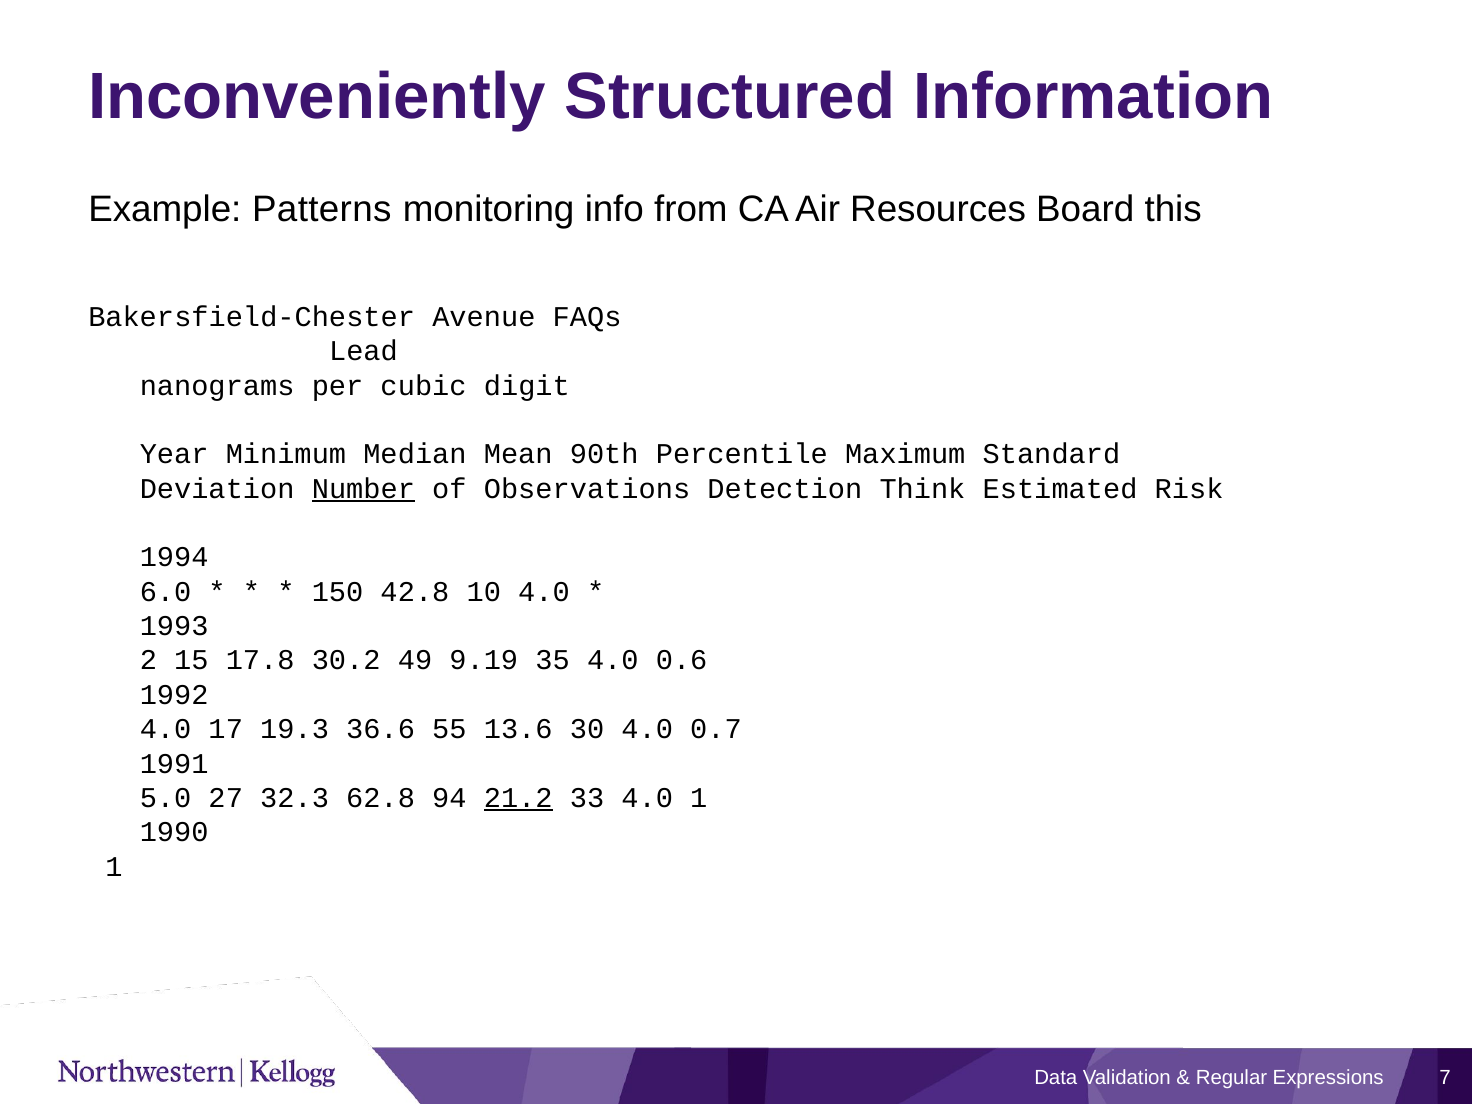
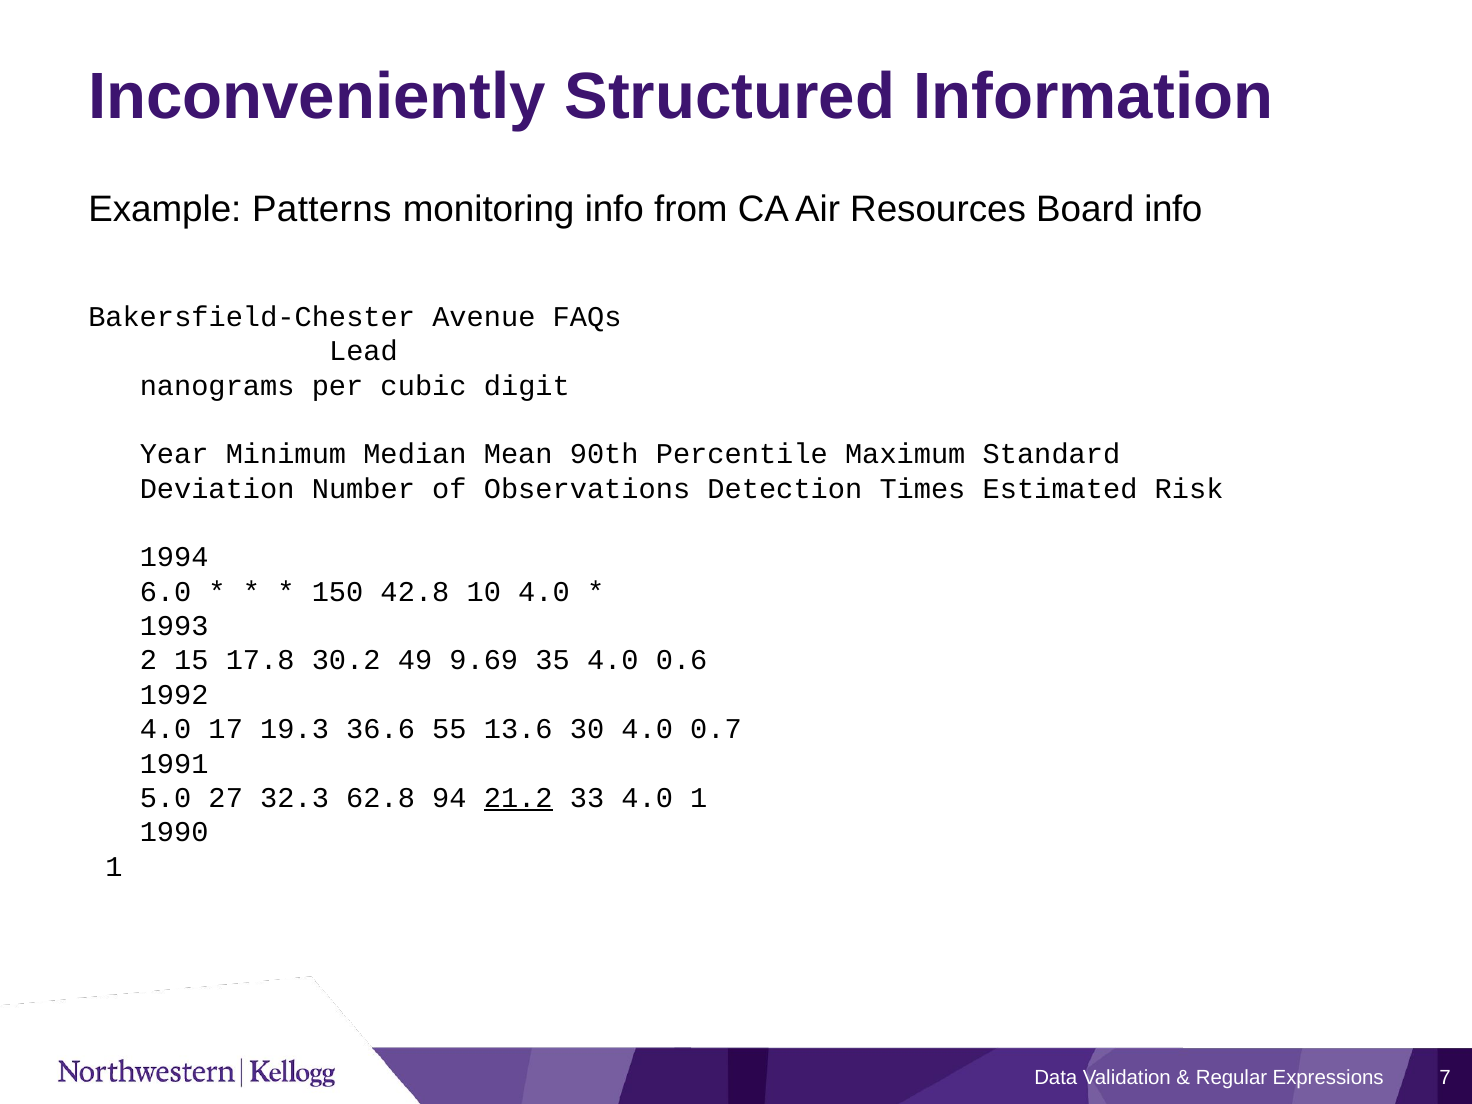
Board this: this -> info
Number underline: present -> none
Think: Think -> Times
9.19: 9.19 -> 9.69
